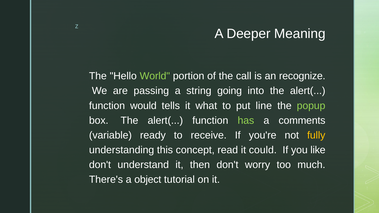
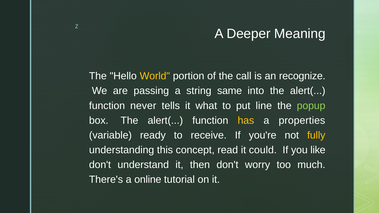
World colour: light green -> yellow
going: going -> same
would: would -> never
has colour: light green -> yellow
comments: comments -> properties
object: object -> online
